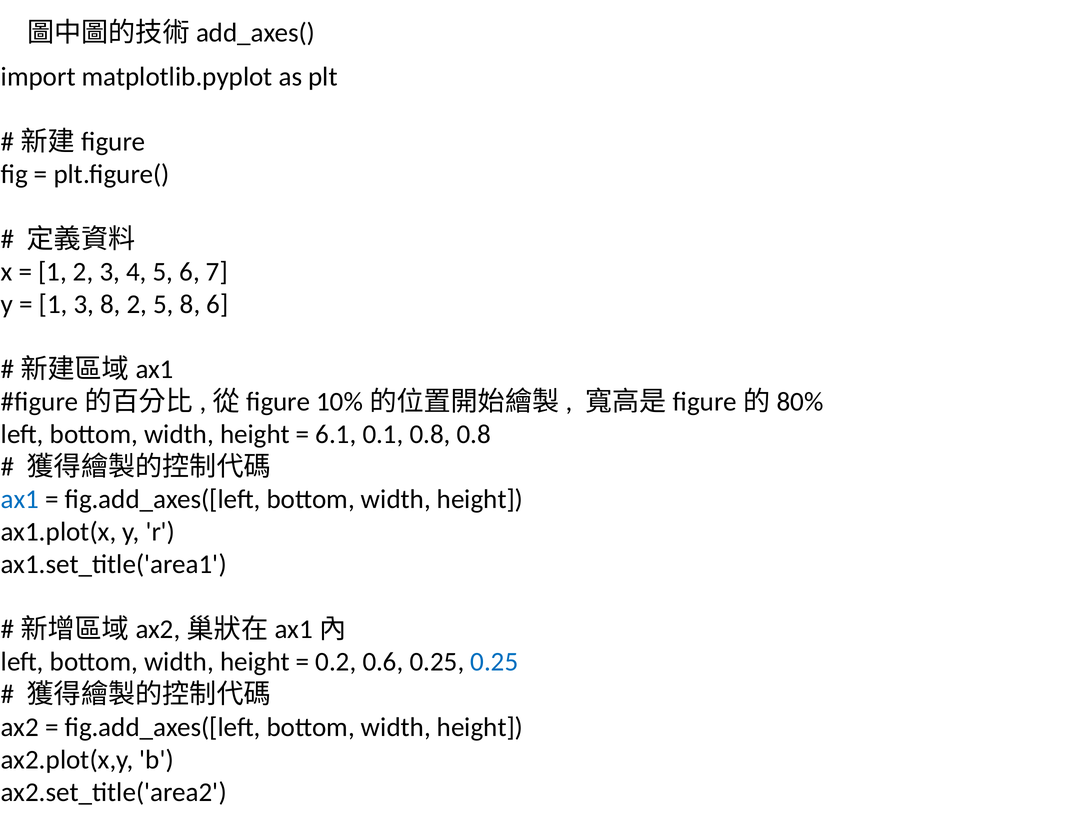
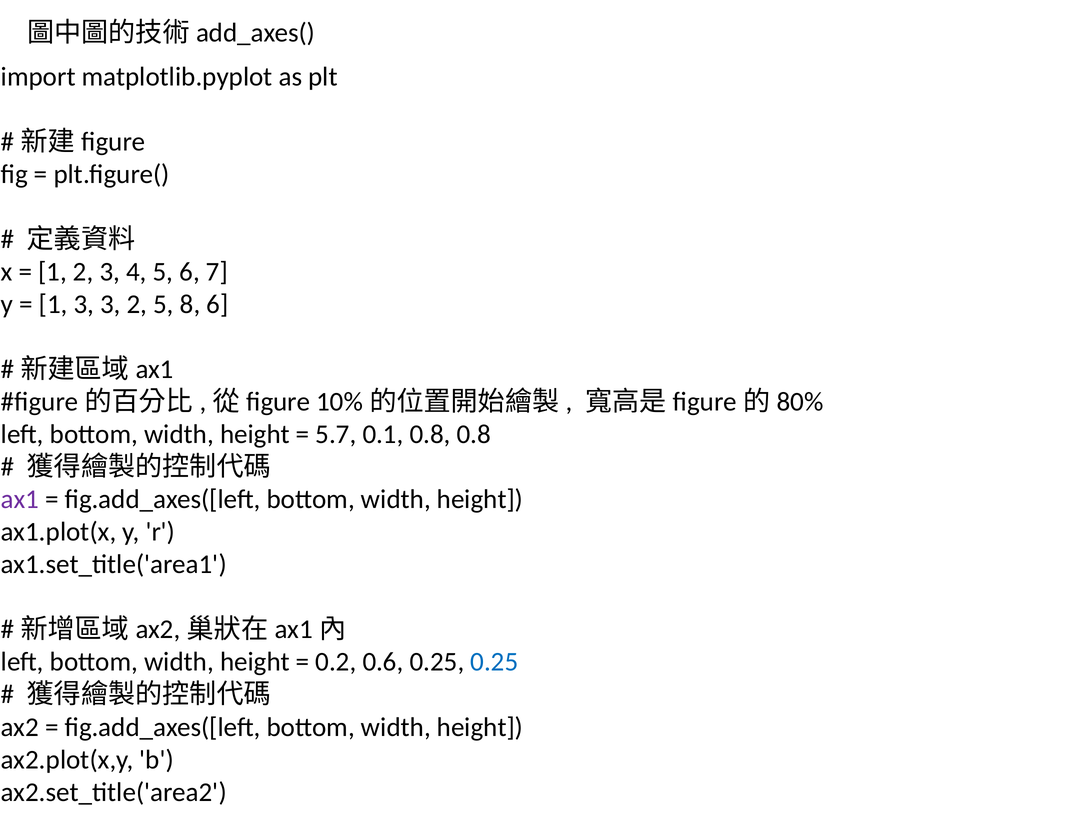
3 8: 8 -> 3
6.1: 6.1 -> 5.7
ax1 colour: blue -> purple
